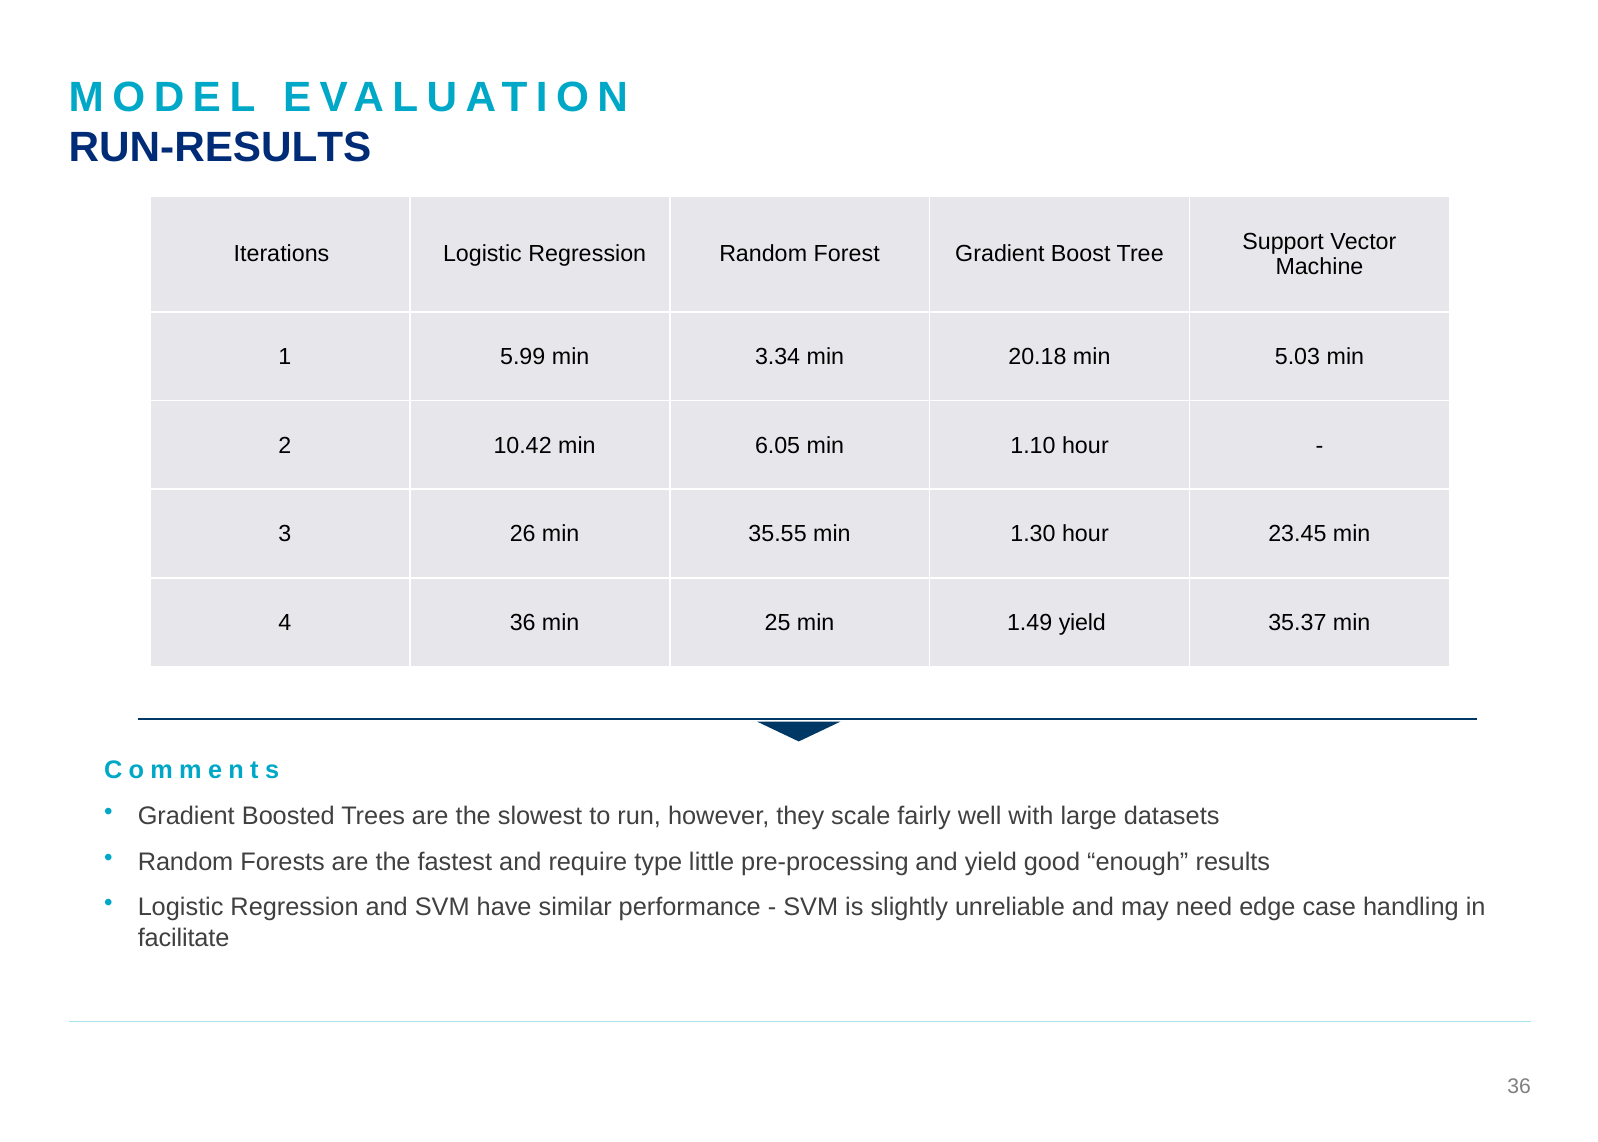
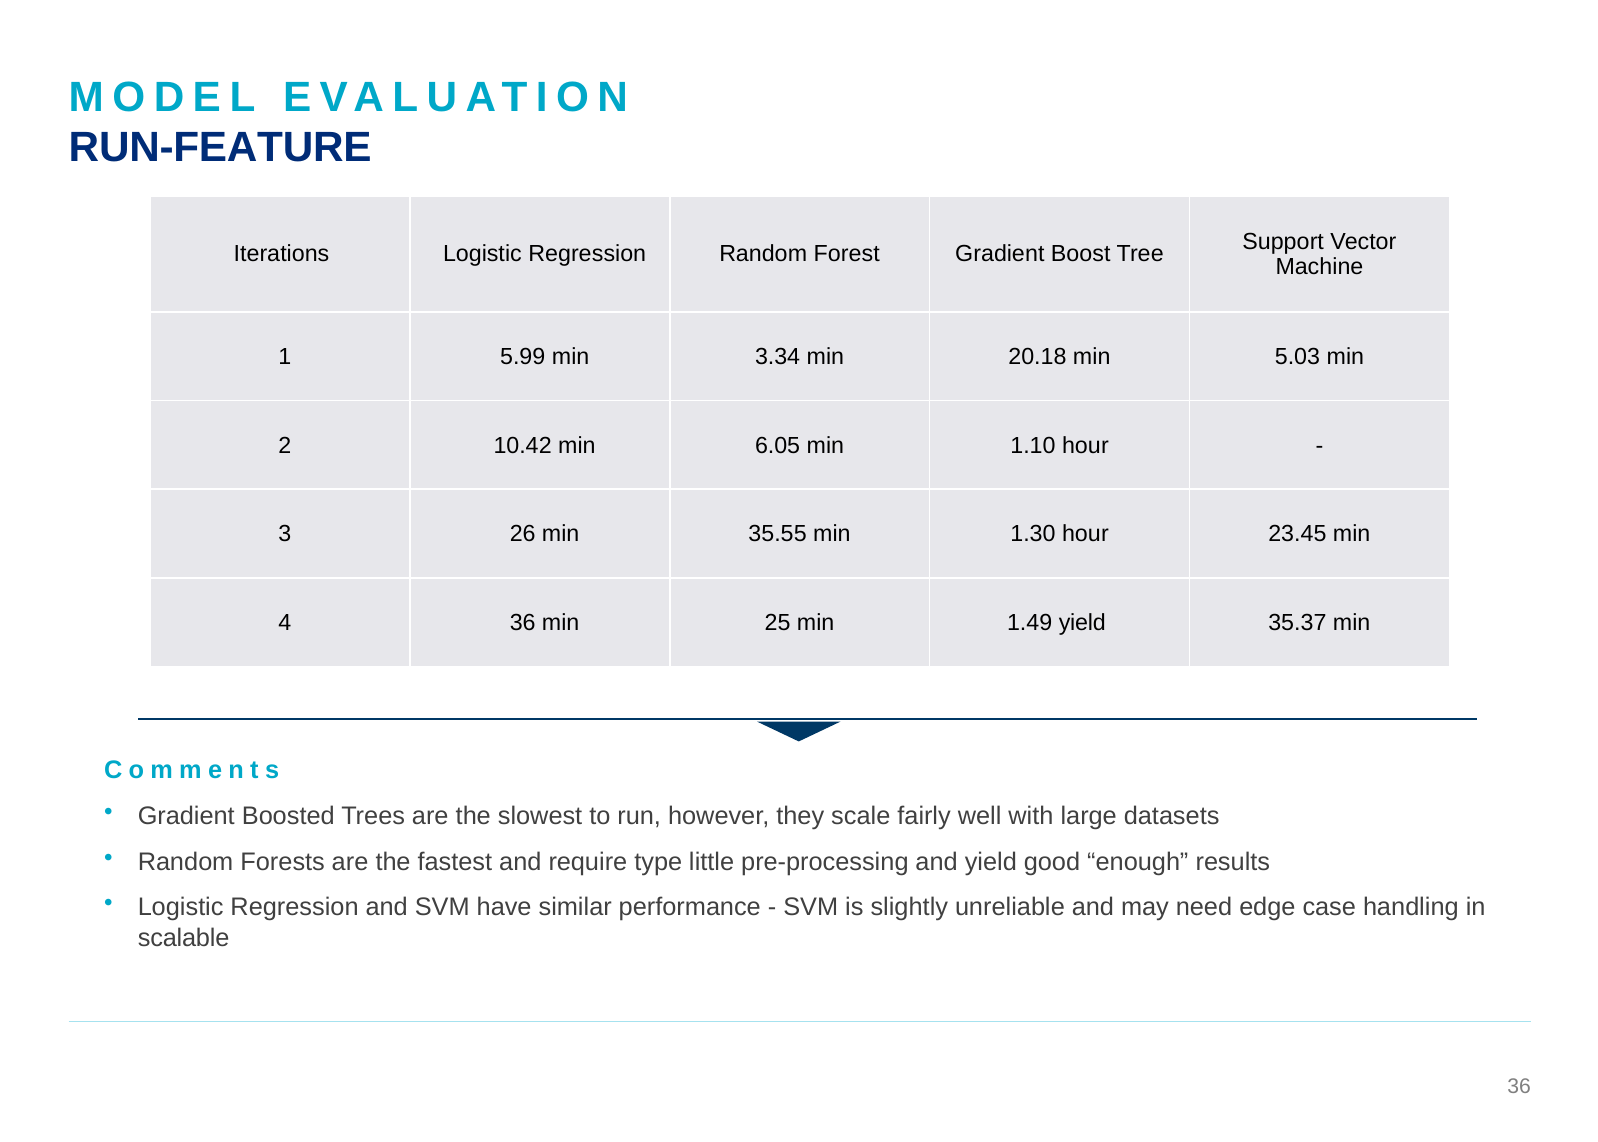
RUN-RESULTS: RUN-RESULTS -> RUN-FEATURE
facilitate: facilitate -> scalable
